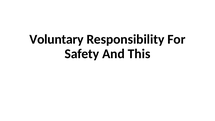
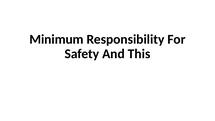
Voluntary: Voluntary -> Minimum
